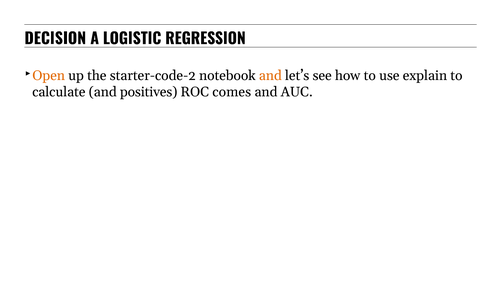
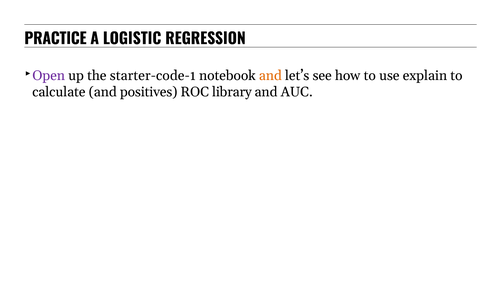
DECISION: DECISION -> PRACTICE
Open colour: orange -> purple
starter-code-2: starter-code-2 -> starter-code-1
comes: comes -> library
